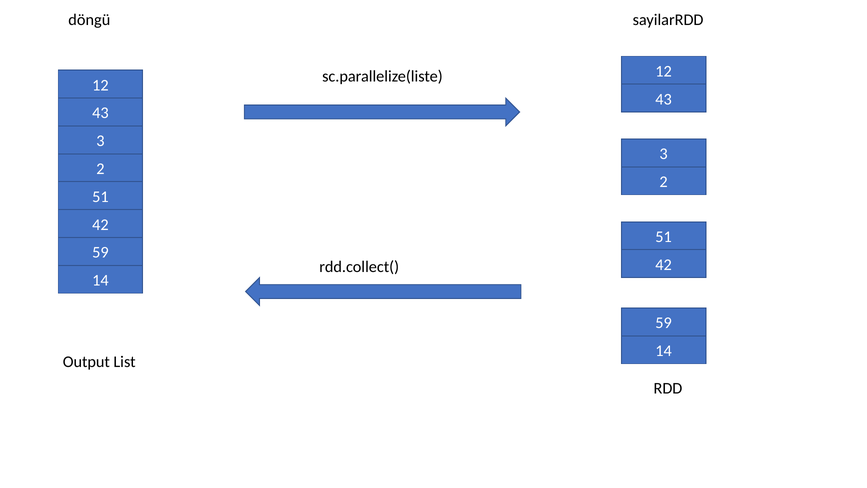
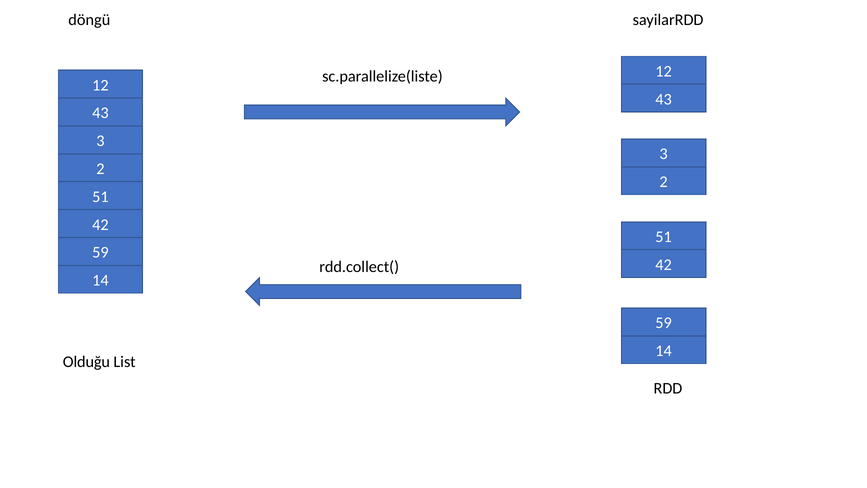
Output: Output -> Olduğu
